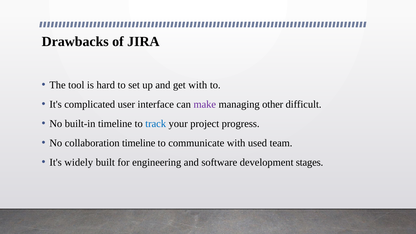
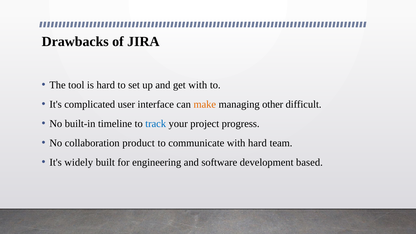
make colour: purple -> orange
collaboration timeline: timeline -> product
with used: used -> hard
stages: stages -> based
